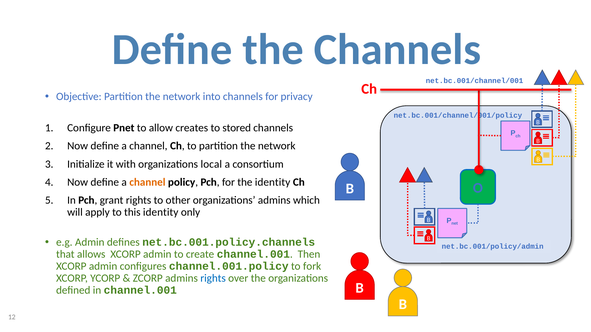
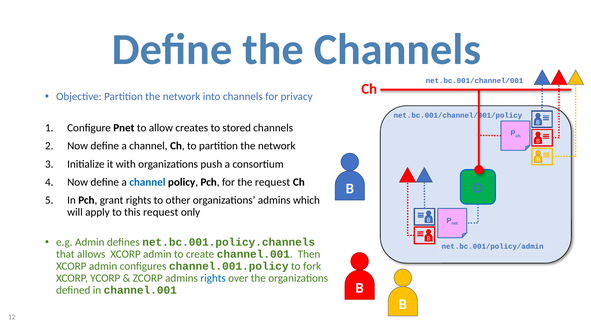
local: local -> push
channel at (147, 182) colour: orange -> blue
the identity: identity -> request
this identity: identity -> request
